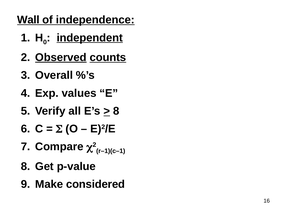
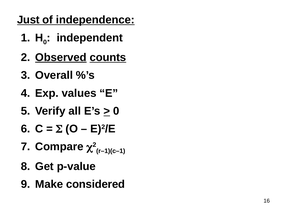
Wall: Wall -> Just
independent underline: present -> none
8 at (116, 111): 8 -> 0
